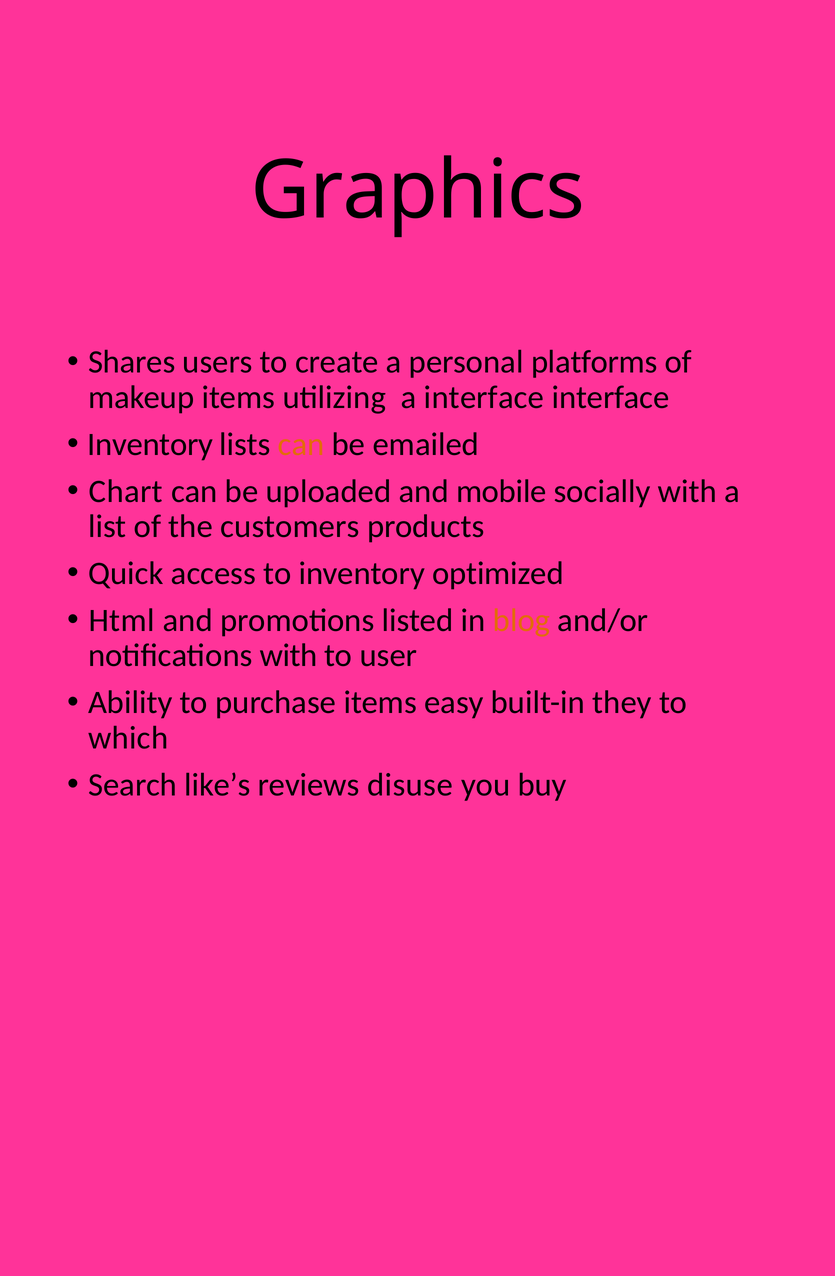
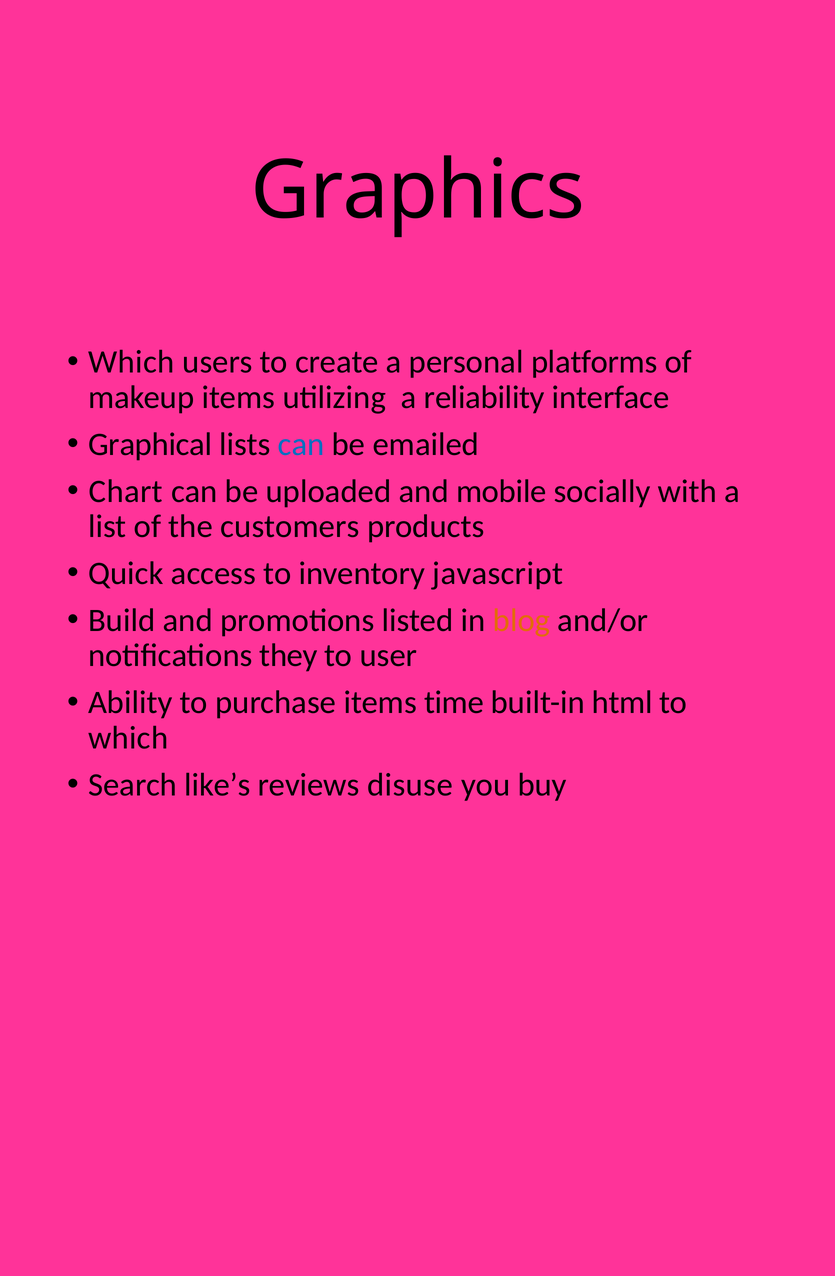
Shares at (132, 362): Shares -> Which
a interface: interface -> reliability
Inventory at (150, 445): Inventory -> Graphical
can at (301, 445) colour: orange -> blue
optimized: optimized -> javascript
Html: Html -> Build
notifications with: with -> they
easy: easy -> time
they: they -> html
